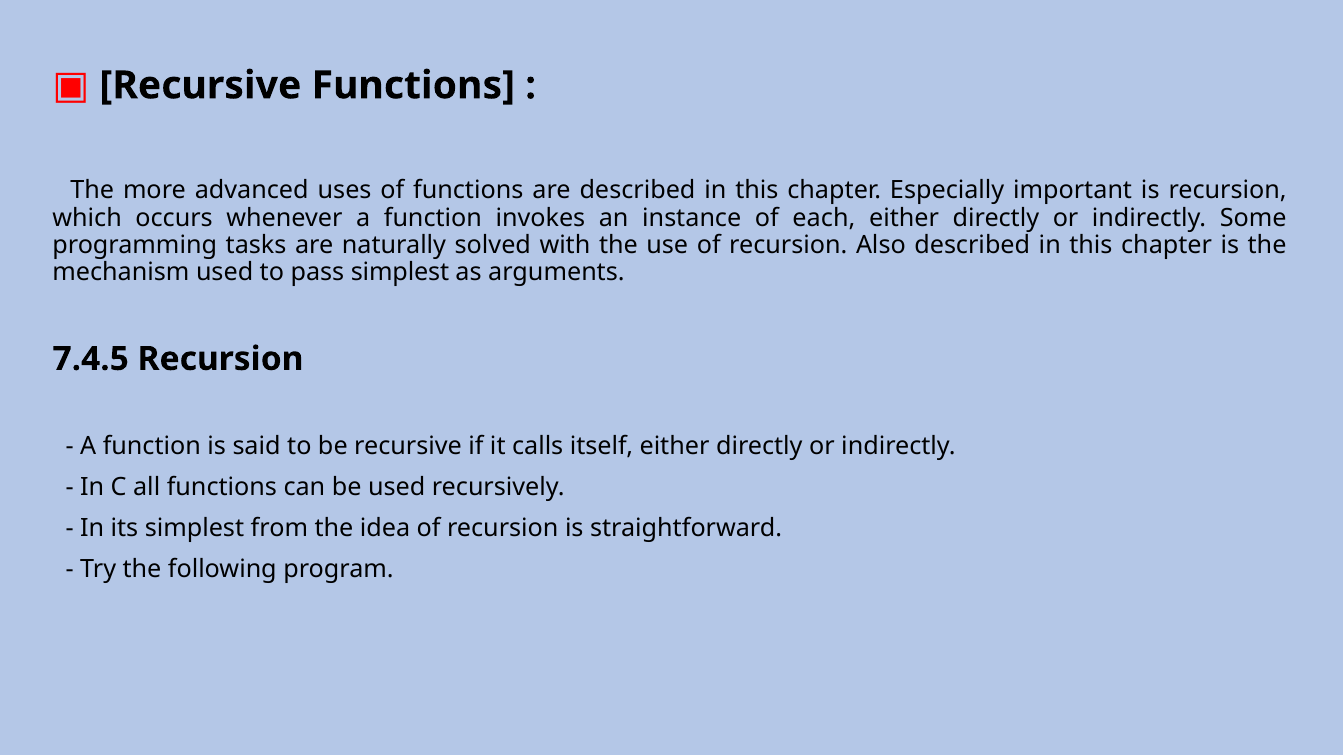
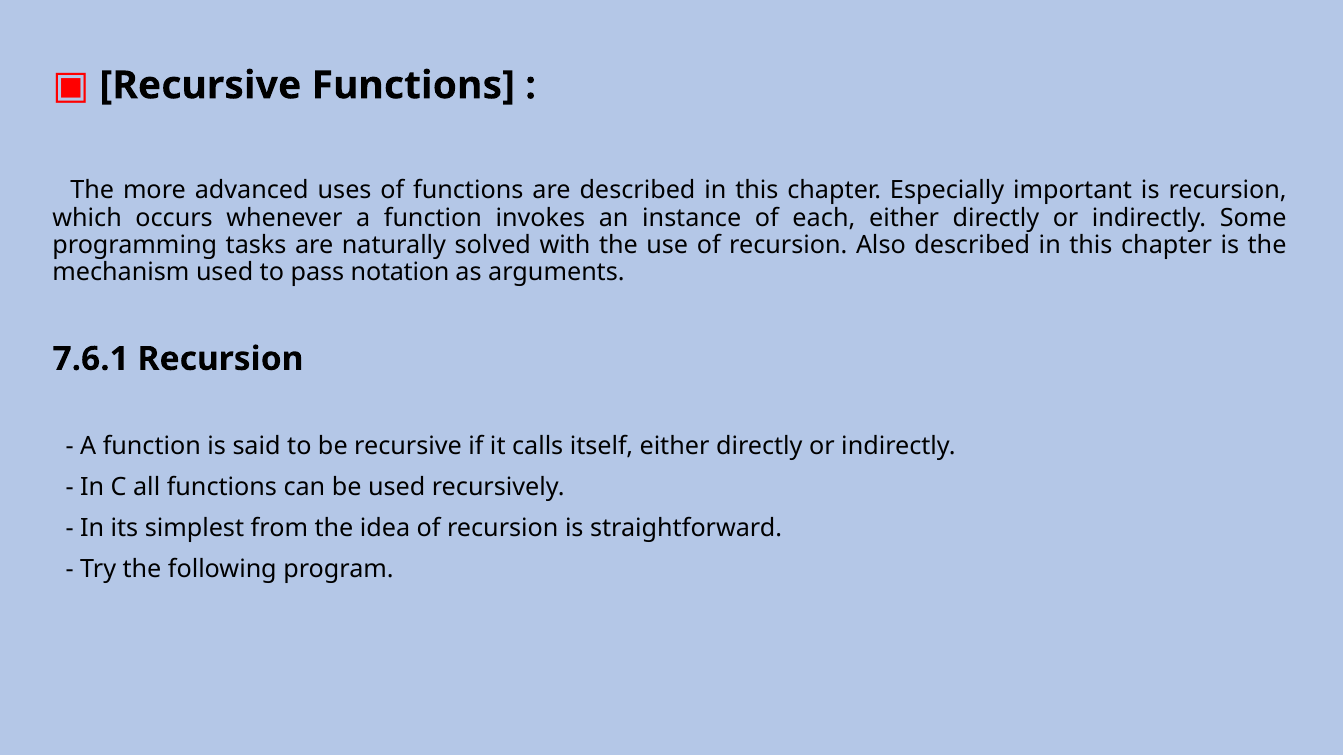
pass simplest: simplest -> notation
7.4.5: 7.4.5 -> 7.6.1
